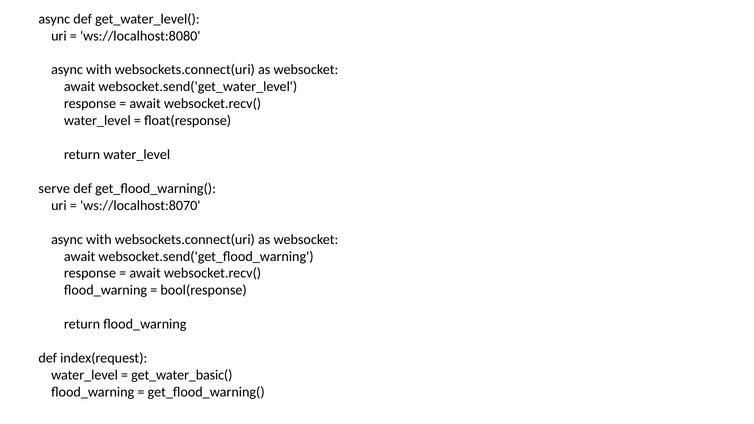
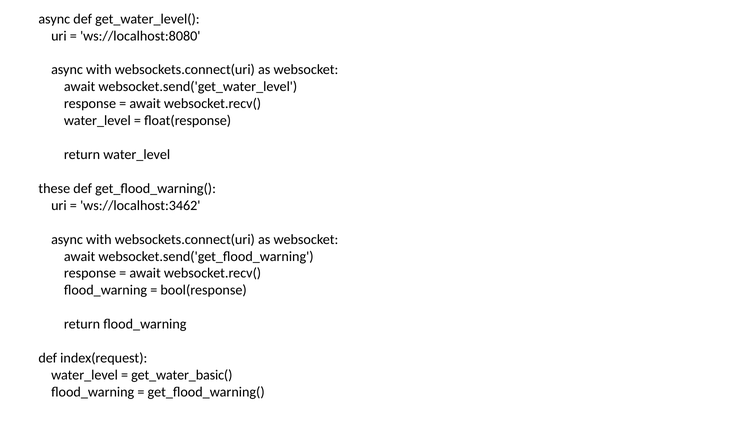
serve: serve -> these
ws://localhost:8070: ws://localhost:8070 -> ws://localhost:3462
